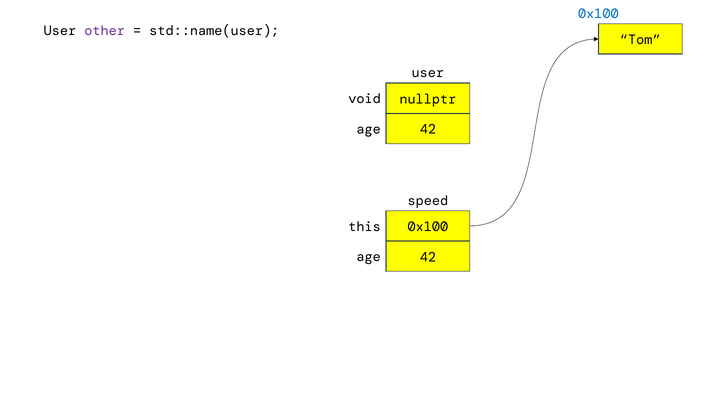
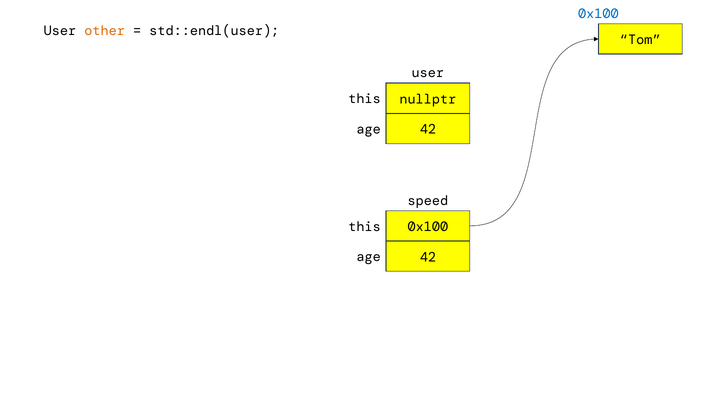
other colour: purple -> orange
std::name(user: std::name(user -> std::endl(user
void at (365, 99): void -> this
